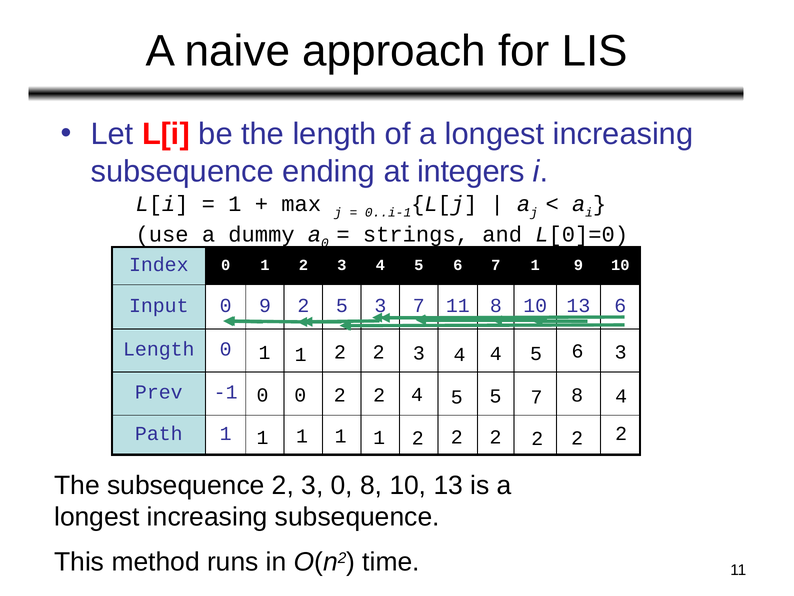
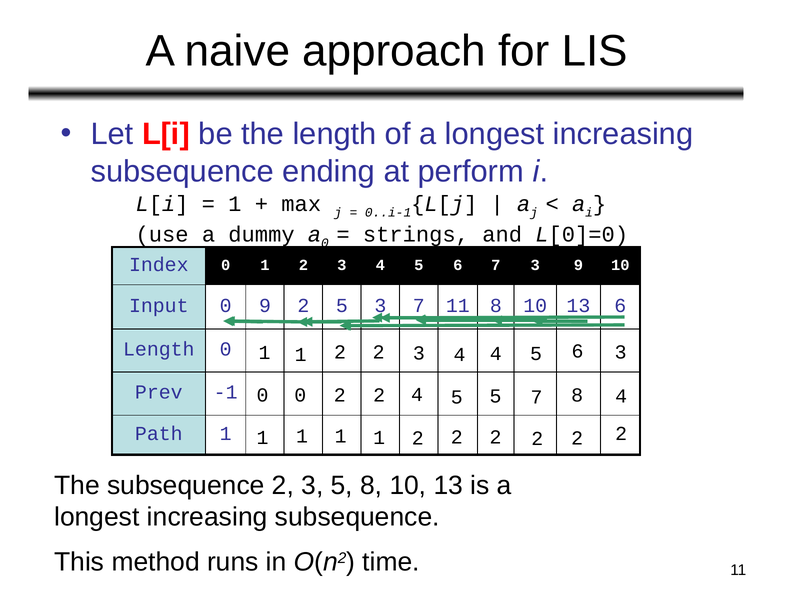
integers: integers -> perform
7 1: 1 -> 3
3 0: 0 -> 5
